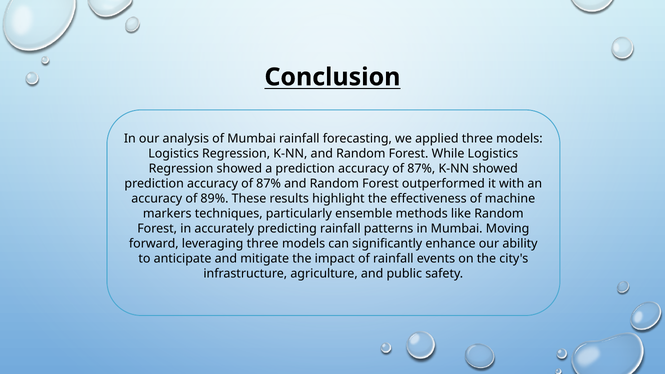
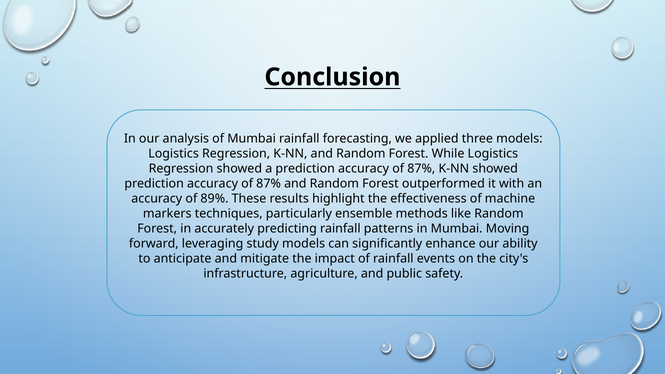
leveraging three: three -> study
